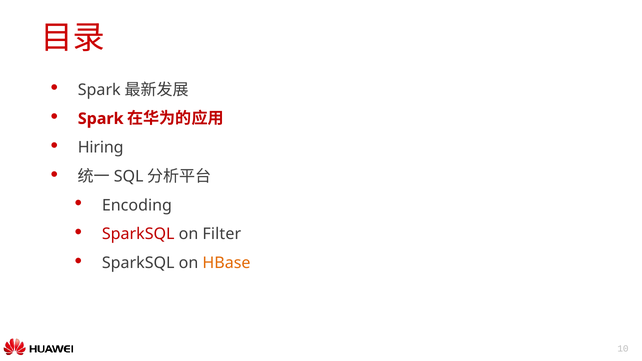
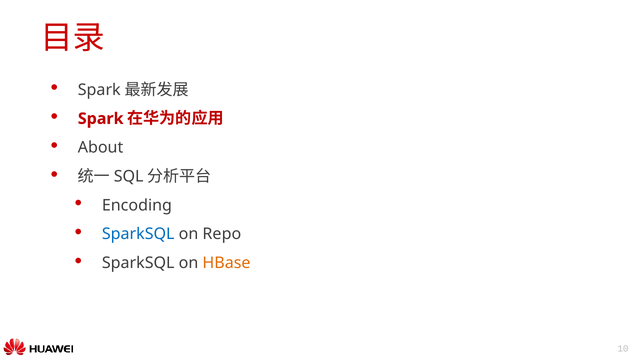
Hiring: Hiring -> About
SparkSQL at (138, 234) colour: red -> blue
Filter: Filter -> Repo
